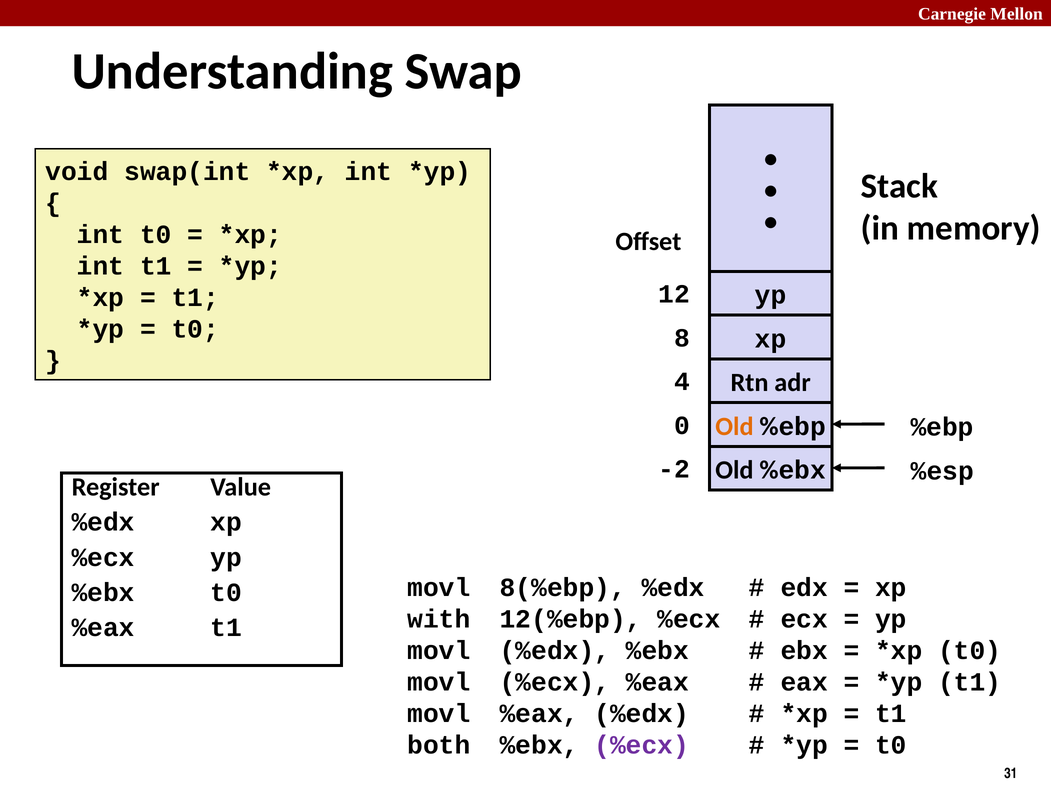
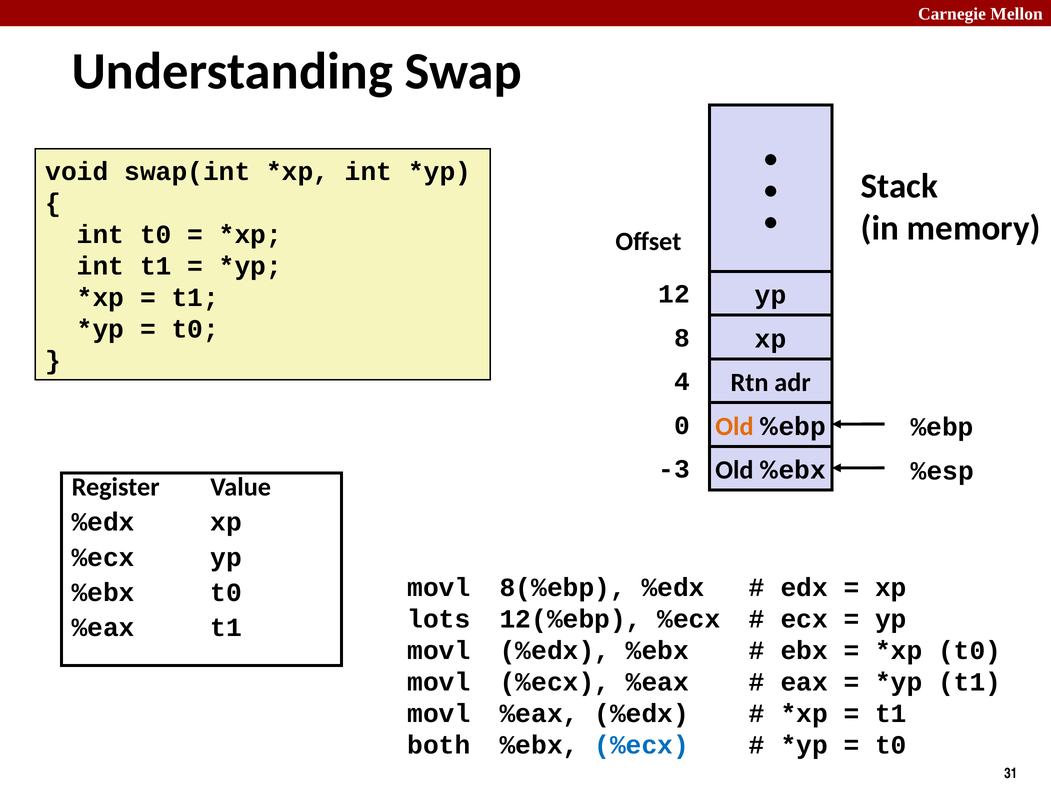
-2: -2 -> -3
with: with -> lots
%ecx at (642, 745) colour: purple -> blue
